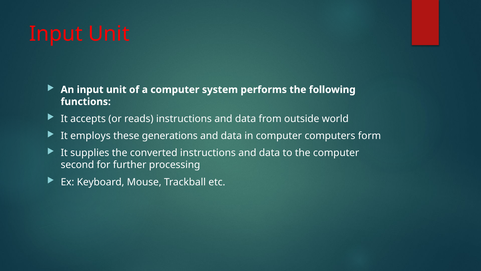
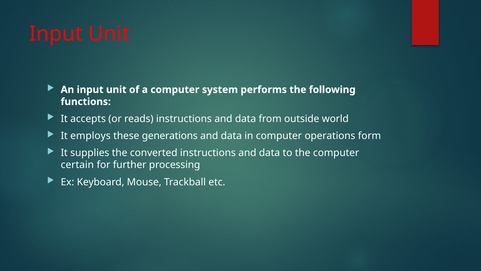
computers: computers -> operations
second: second -> certain
